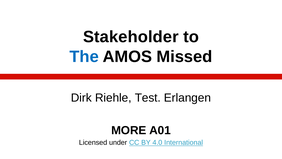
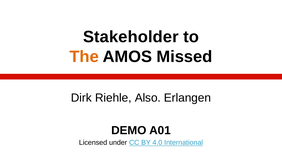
The colour: blue -> orange
Test: Test -> Also
MORE: MORE -> DEMO
